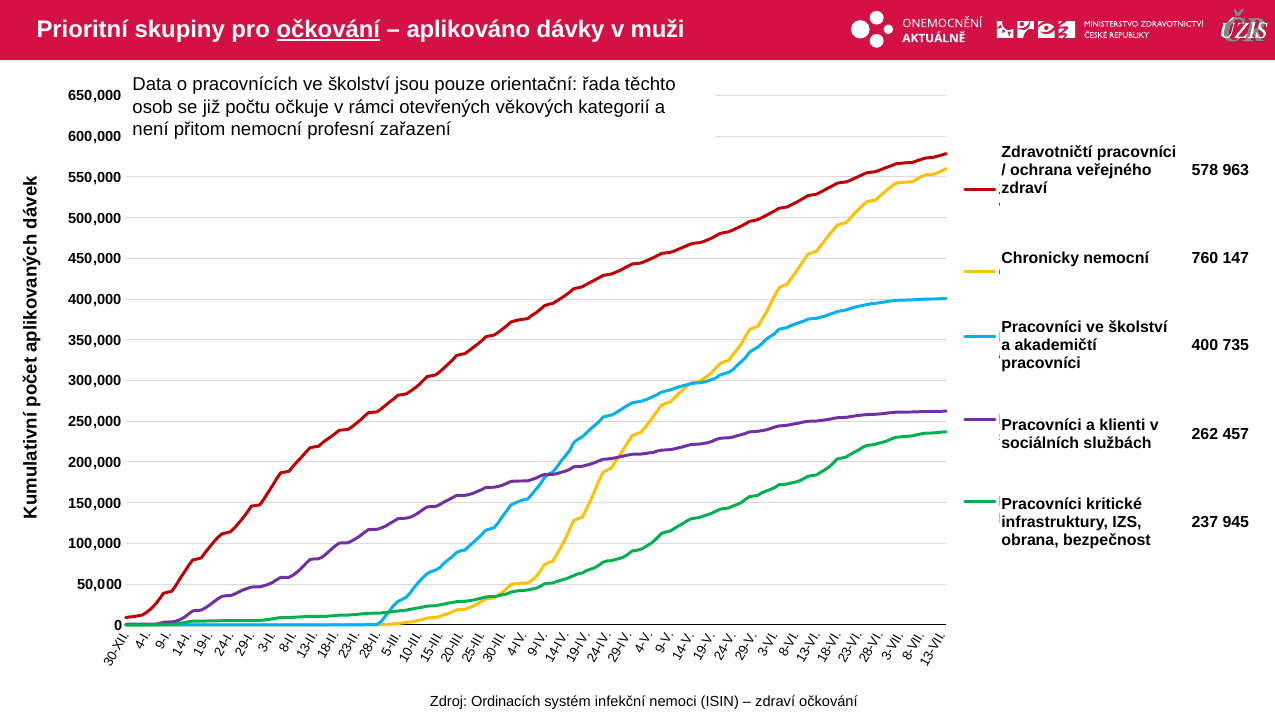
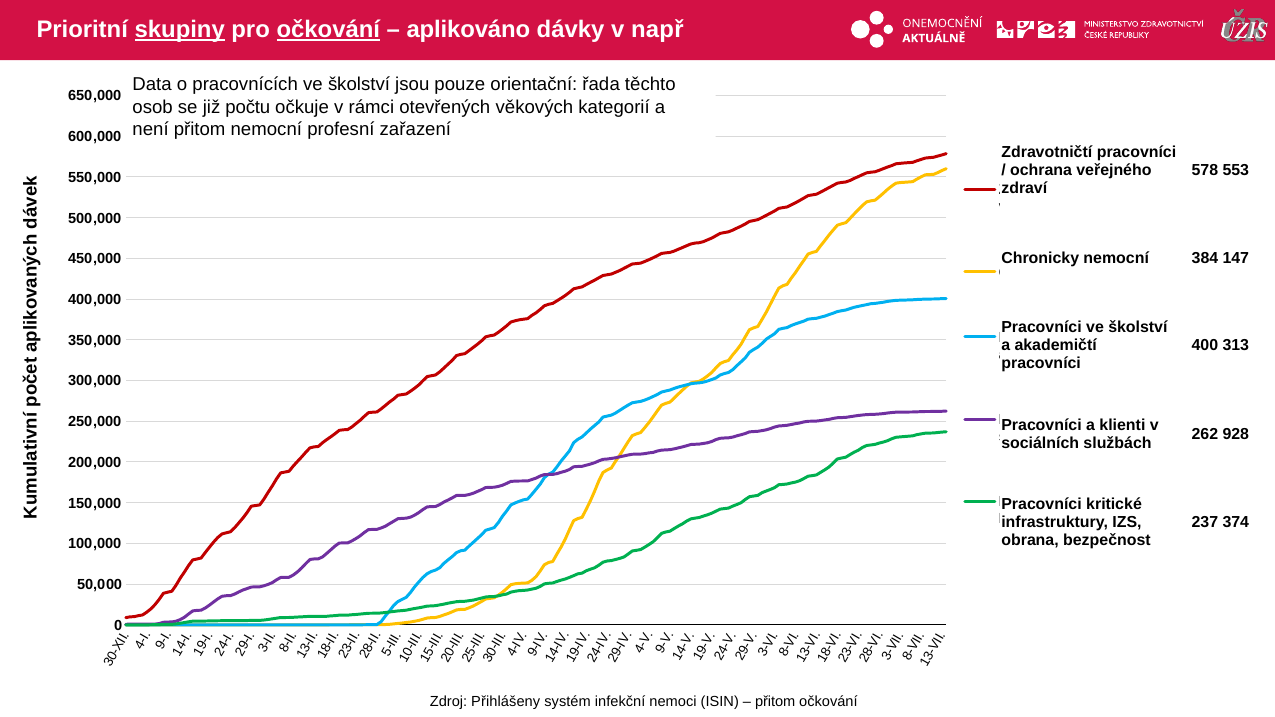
skupiny underline: none -> present
muži: muži -> např
963: 963 -> 553
760: 760 -> 384
735: 735 -> 313
457: 457 -> 928
945: 945 -> 374
Ordinacích: Ordinacích -> Přihlášeny
zdraví at (775, 702): zdraví -> přitom
